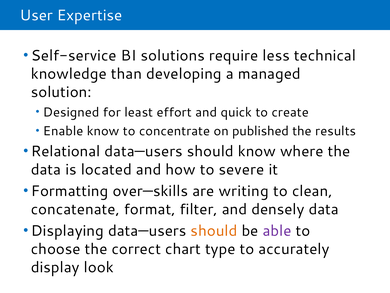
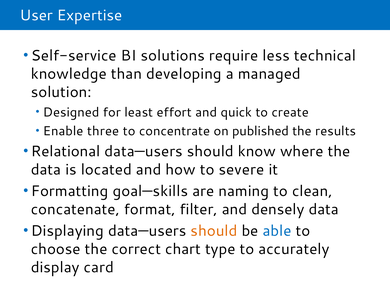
Enable know: know -> three
over—skills: over—skills -> goal—skills
writing: writing -> naming
able colour: purple -> blue
look: look -> card
